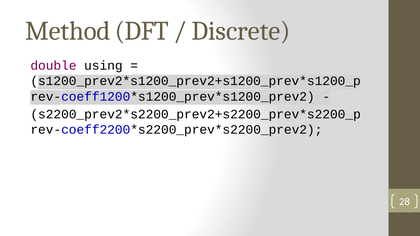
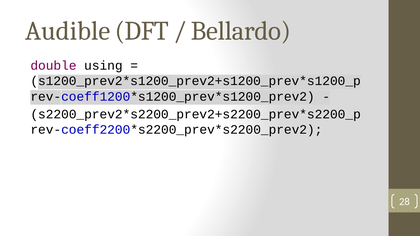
Method: Method -> Audible
Discrete: Discrete -> Bellardo
